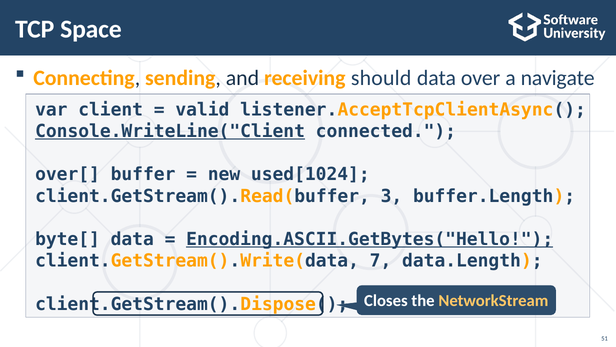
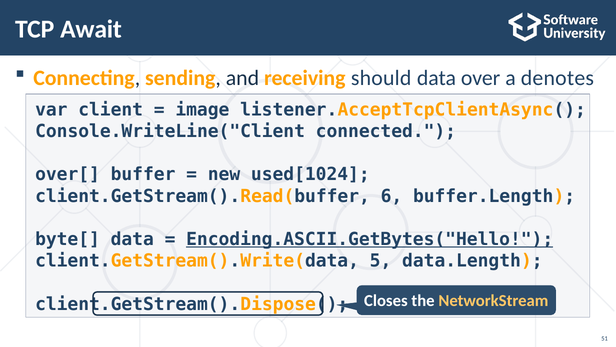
Space: Space -> Await
navigate: navigate -> denotes
valid: valid -> image
Console.WriteLine("Client underline: present -> none
3: 3 -> 6
7: 7 -> 5
